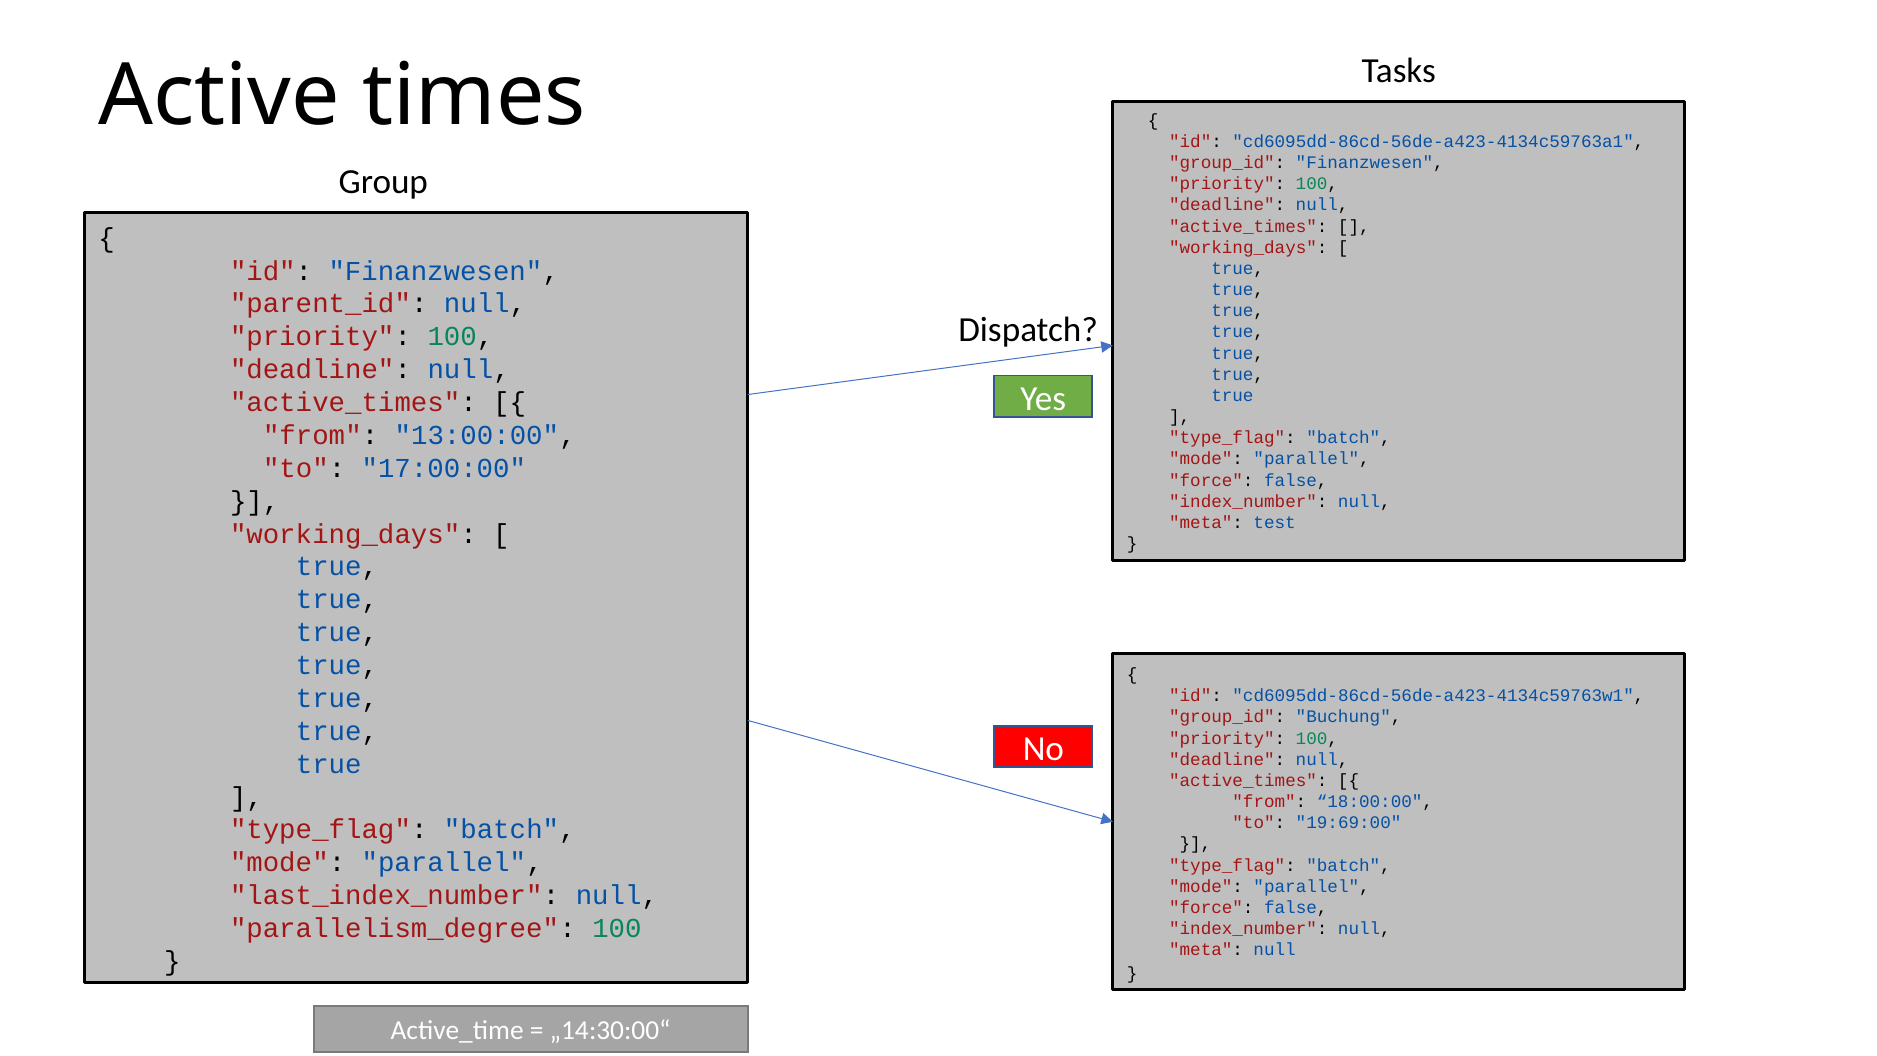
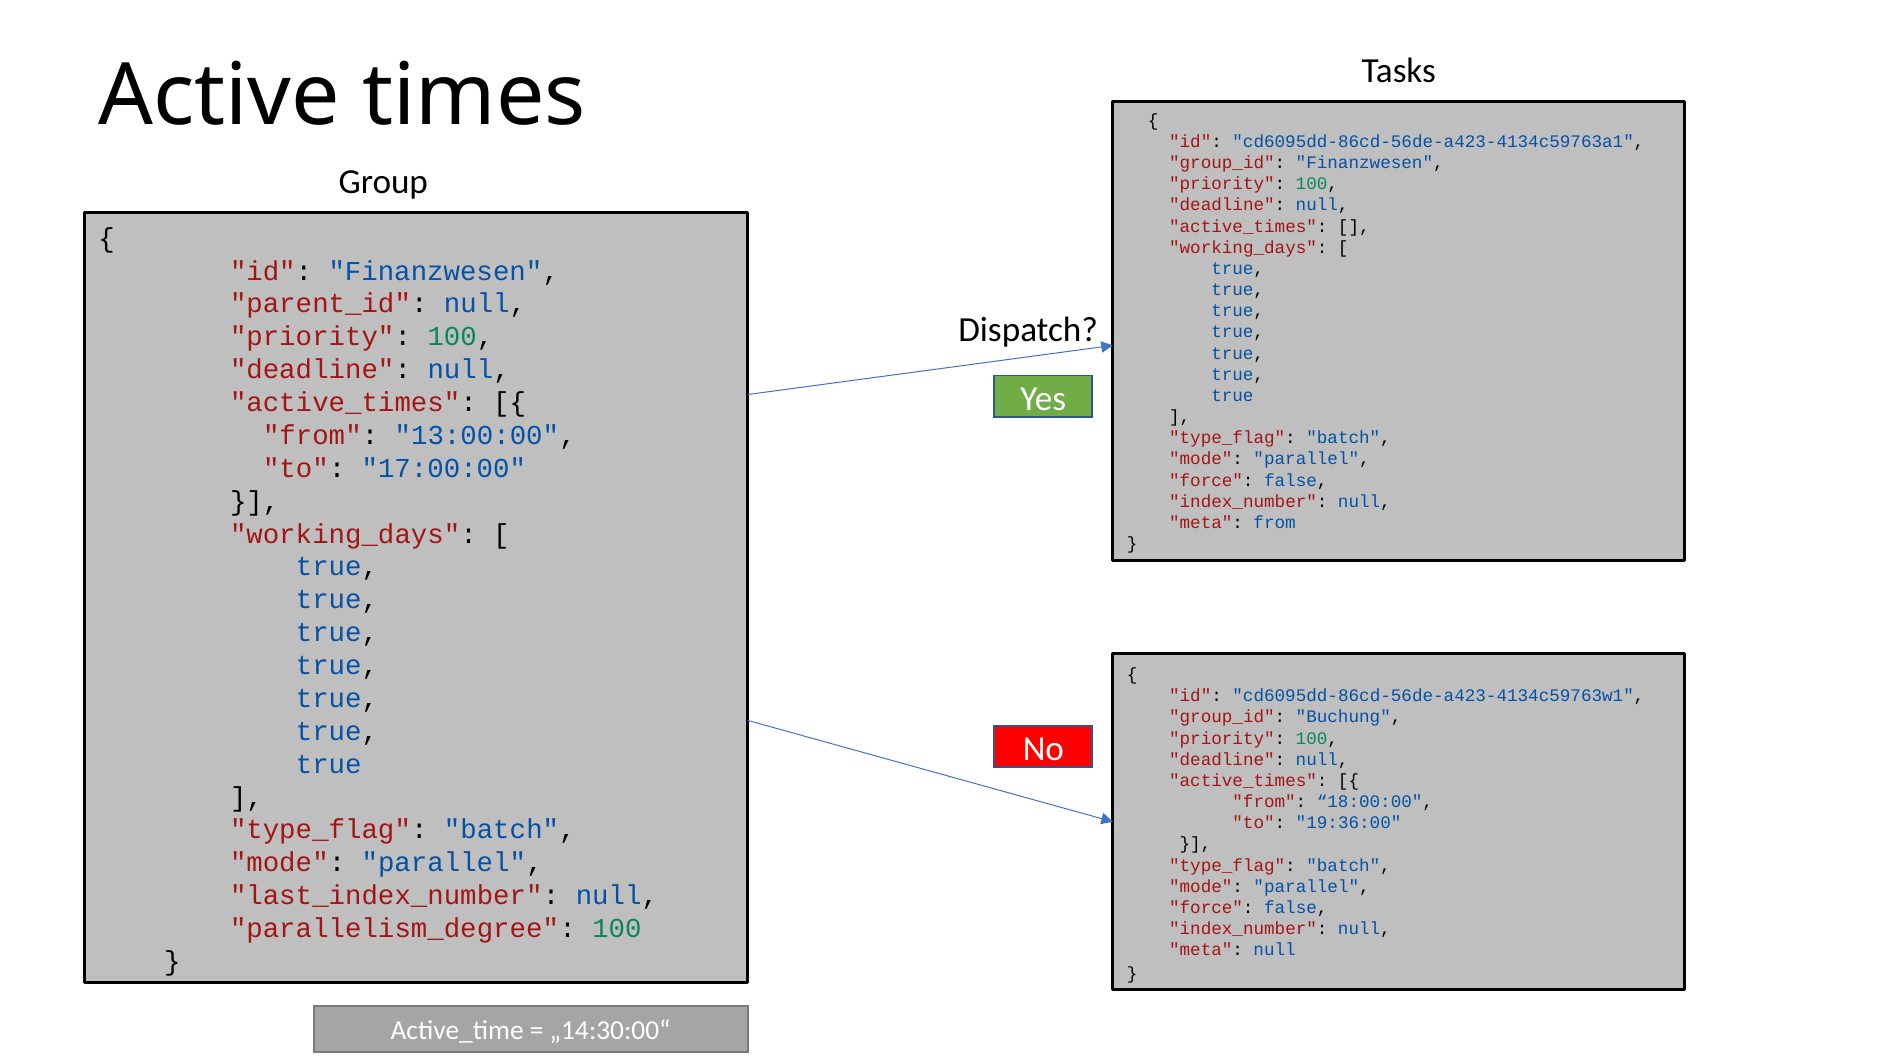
meta test: test -> from
19:69:00: 19:69:00 -> 19:36:00
